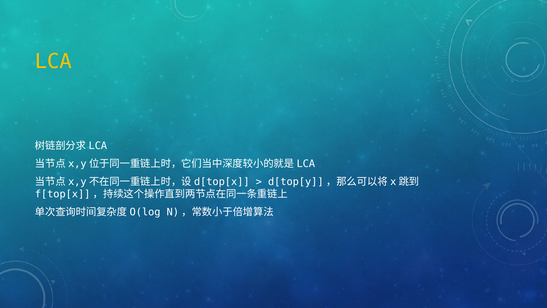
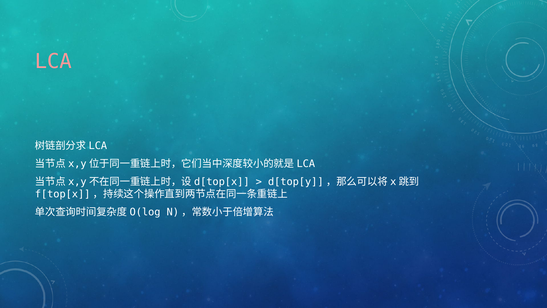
LCA colour: yellow -> pink
